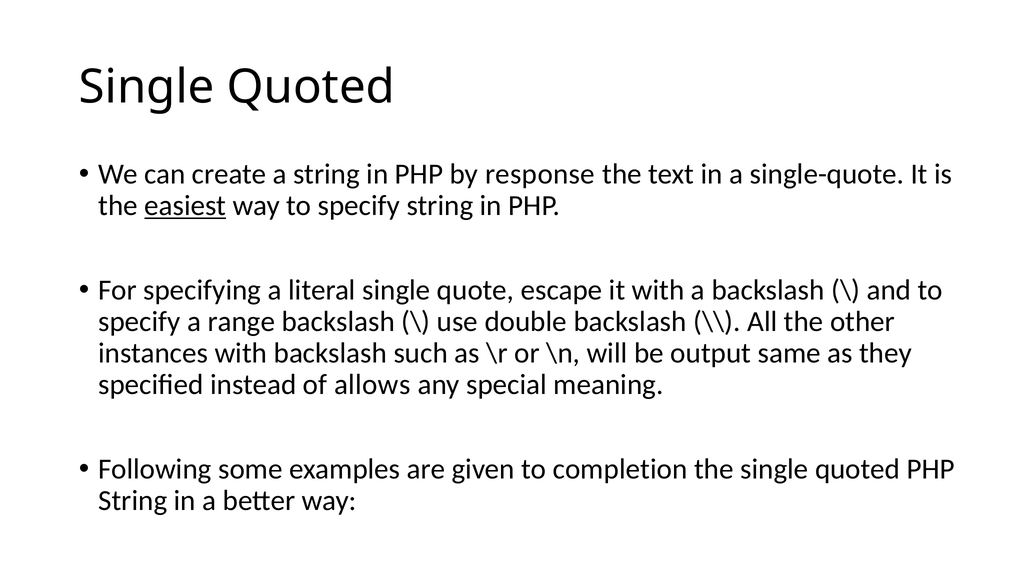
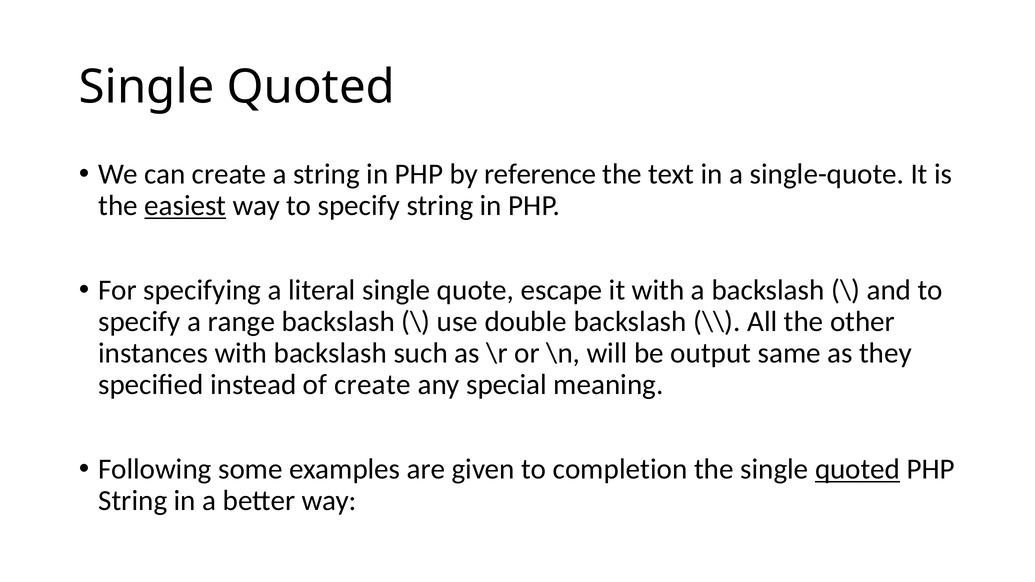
response: response -> reference
of allows: allows -> create
quoted at (858, 469) underline: none -> present
